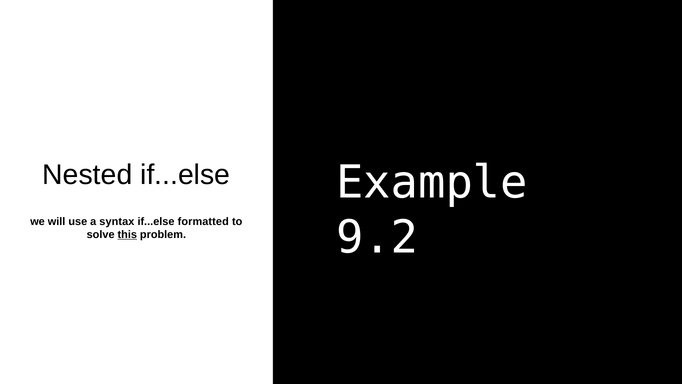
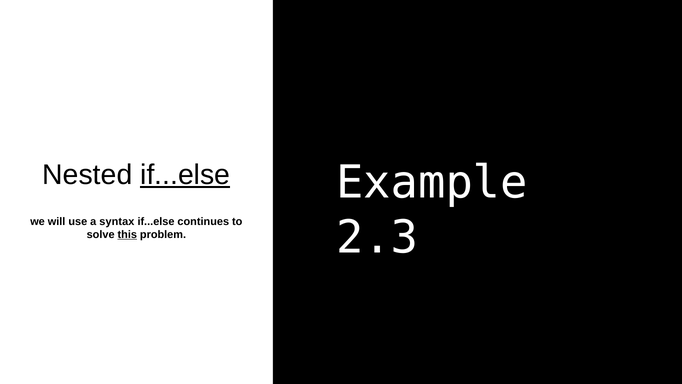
if...else at (185, 175) underline: none -> present
formatted: formatted -> continues
9.2: 9.2 -> 2.3
